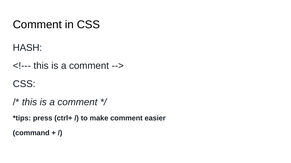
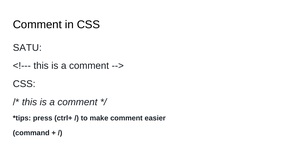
HASH: HASH -> SATU
